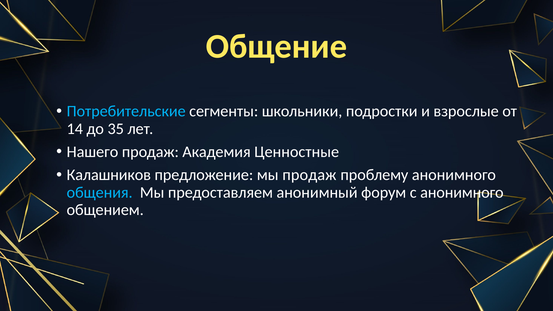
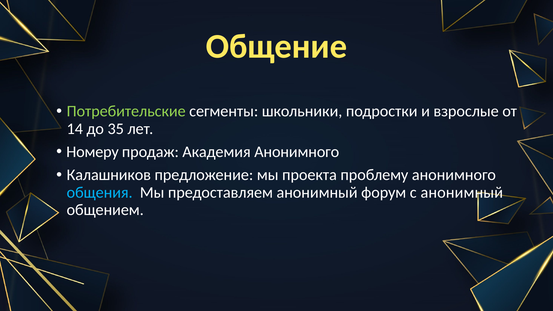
Потребительские colour: light blue -> light green
Нашего: Нашего -> Номеру
Академия Ценностные: Ценностные -> Анонимного
мы продаж: продаж -> проекта
с анонимного: анонимного -> анонимный
